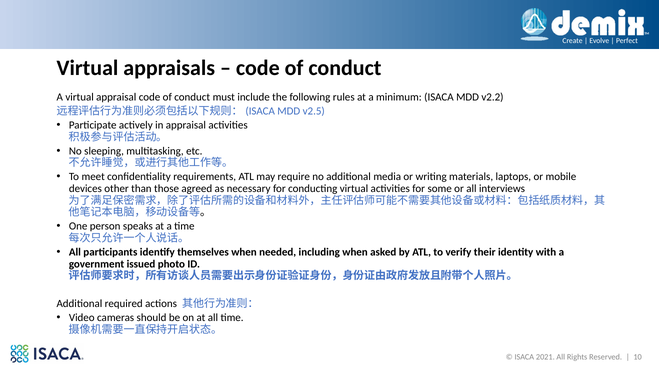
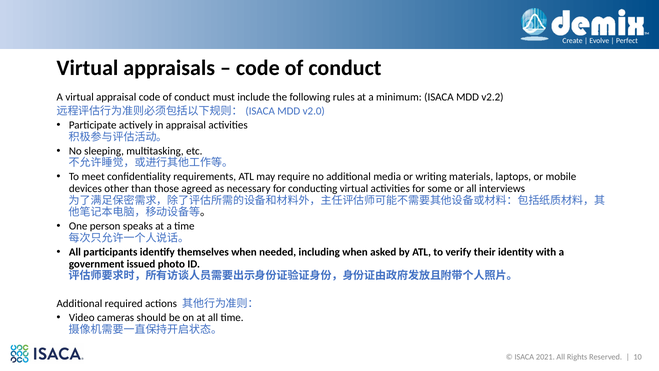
v2.5: v2.5 -> v2.0
